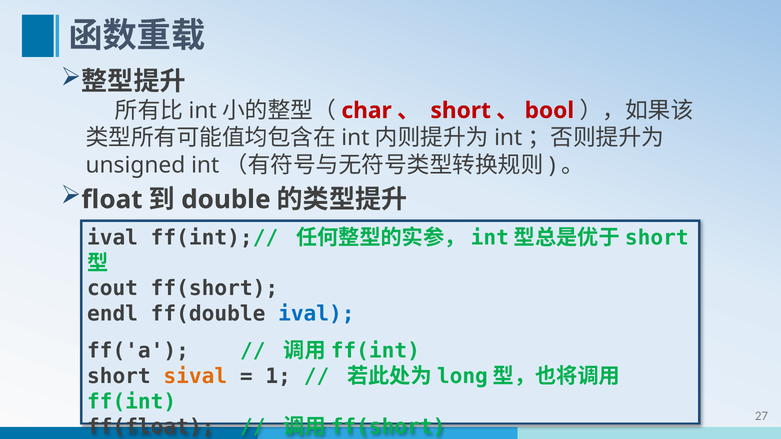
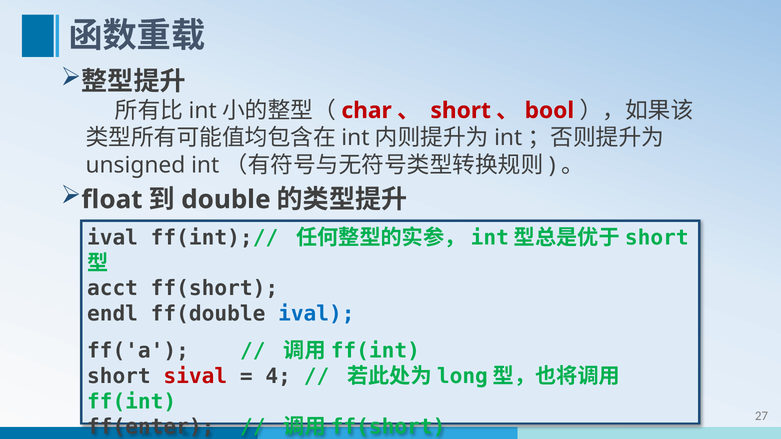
cout: cout -> acct
sival colour: orange -> red
1: 1 -> 4
ff(float: ff(float -> ff(enter
